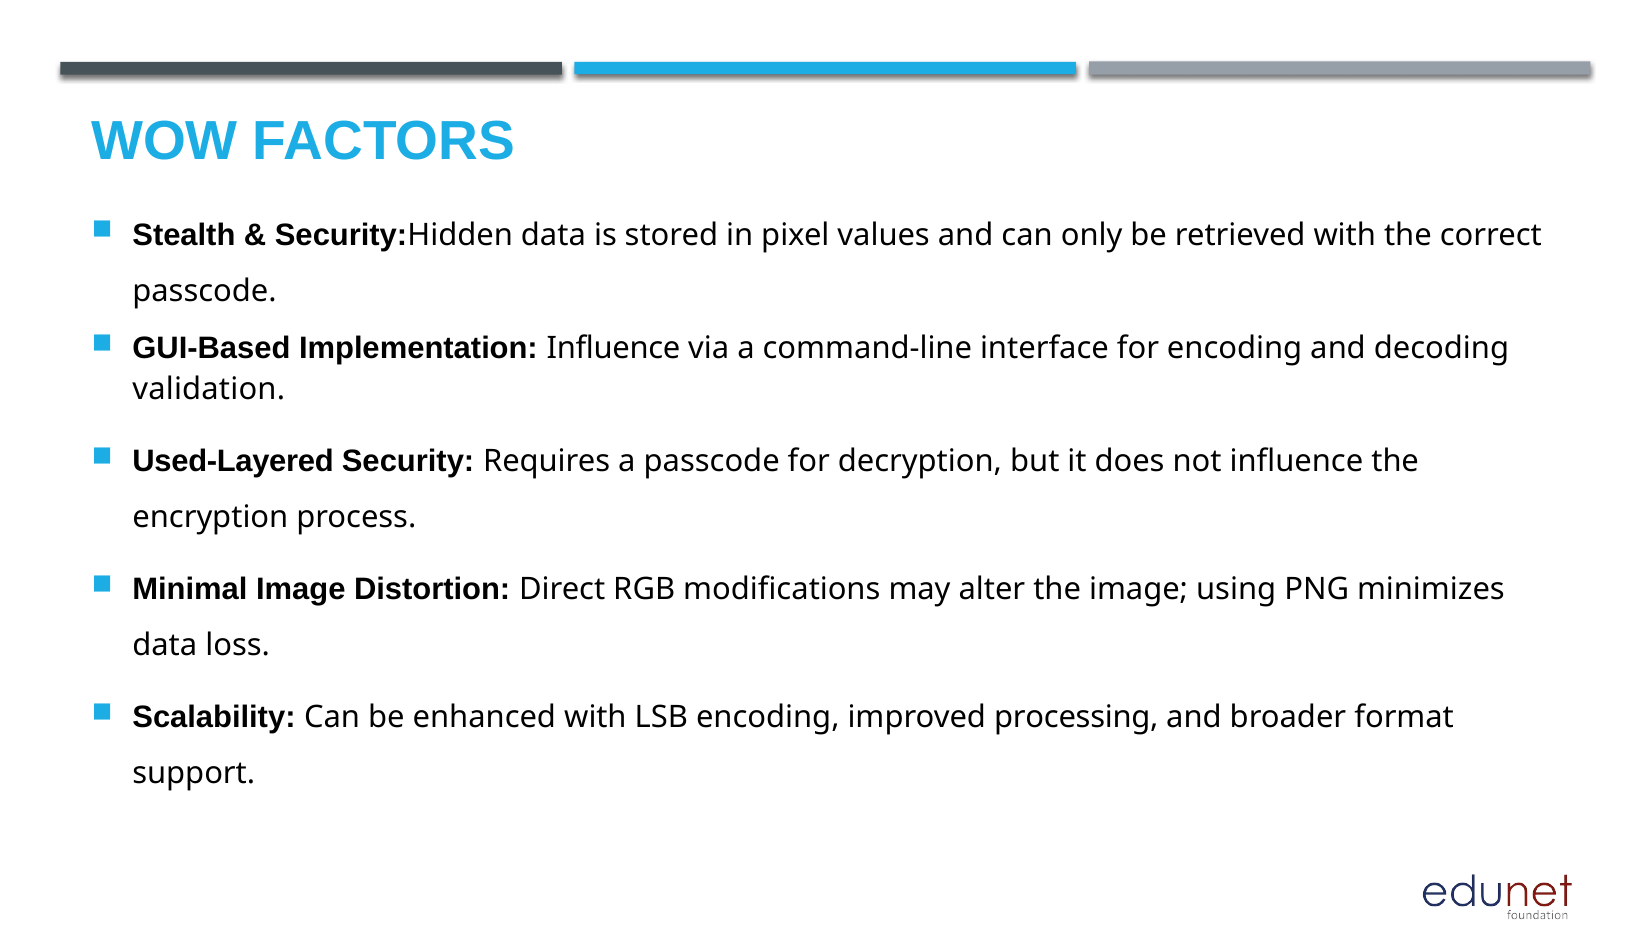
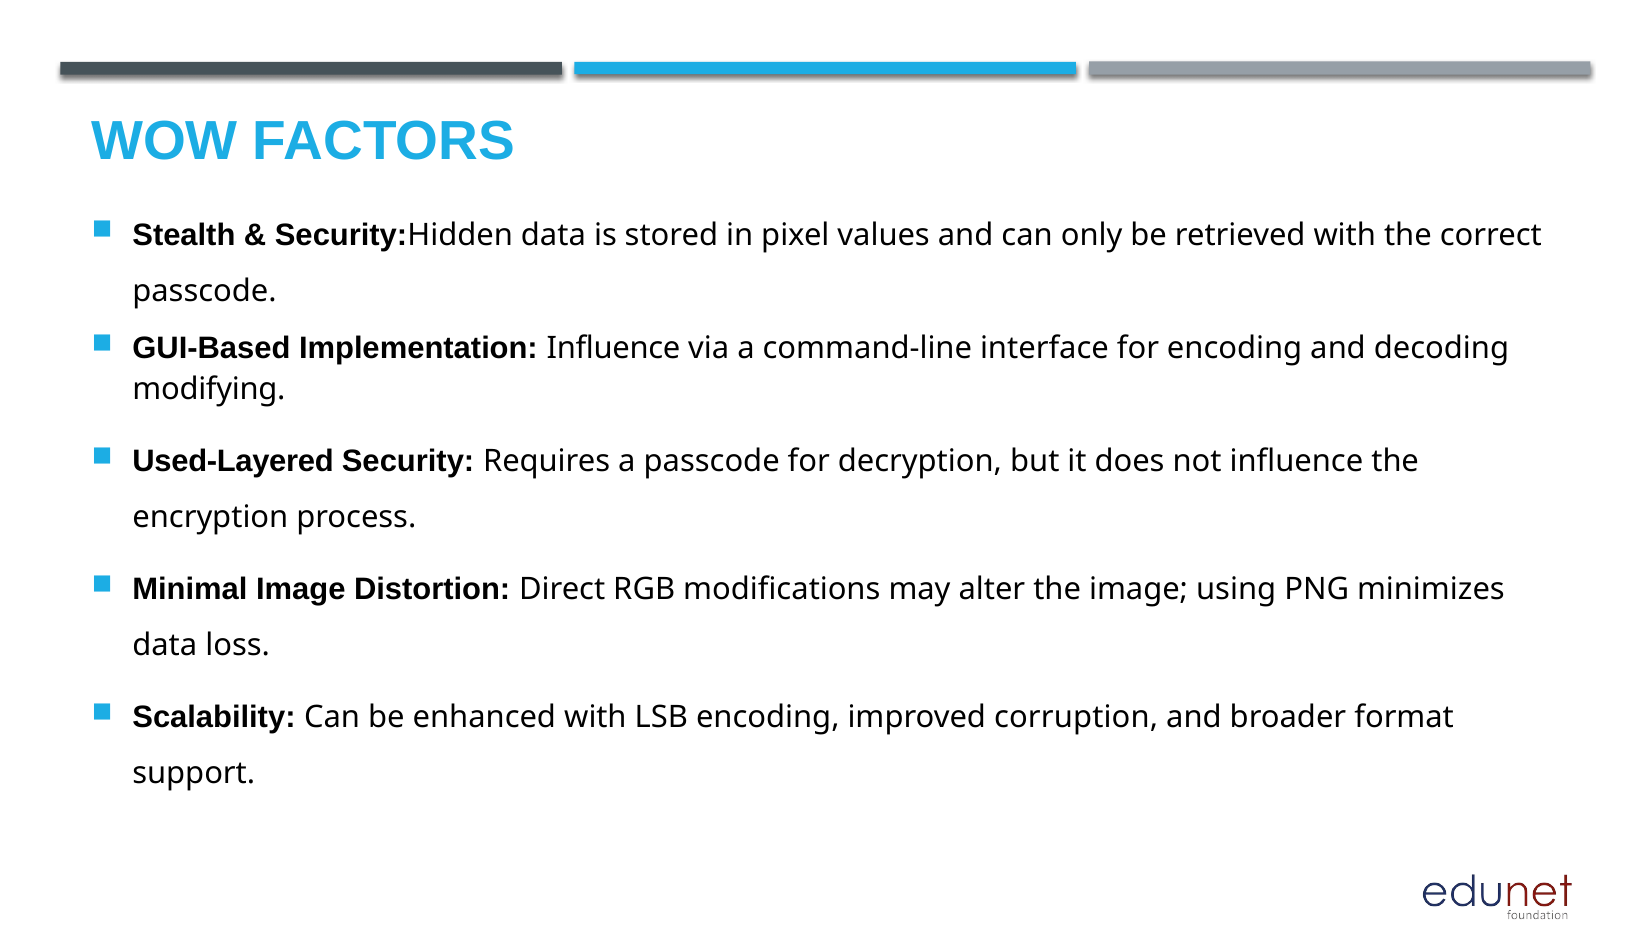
validation: validation -> modifying
processing: processing -> corruption
